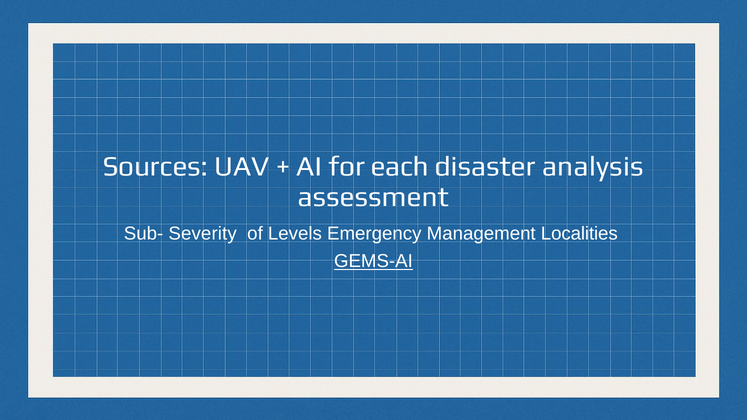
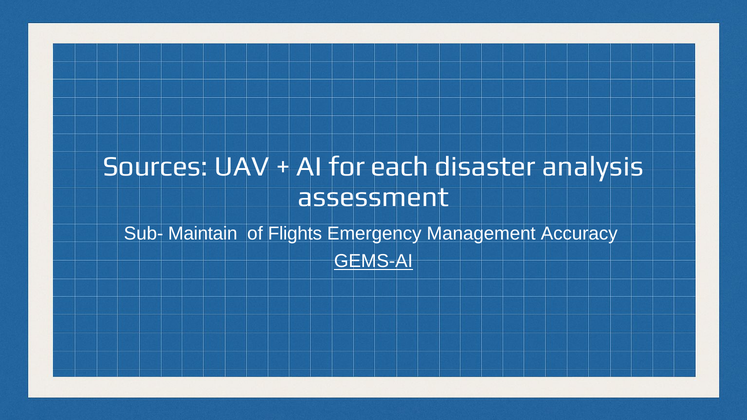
Severity: Severity -> Maintain
Levels: Levels -> Flights
Localities: Localities -> Accuracy
